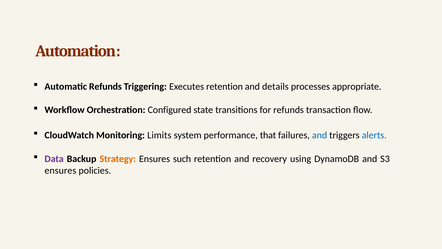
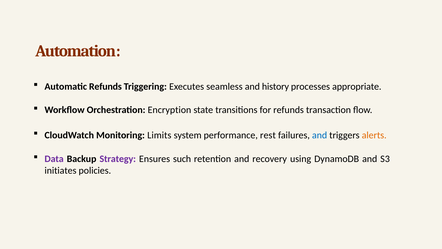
Executes retention: retention -> seamless
details: details -> history
Configured: Configured -> Encryption
that: that -> rest
alerts colour: blue -> orange
Strategy colour: orange -> purple
ensures at (60, 170): ensures -> initiates
